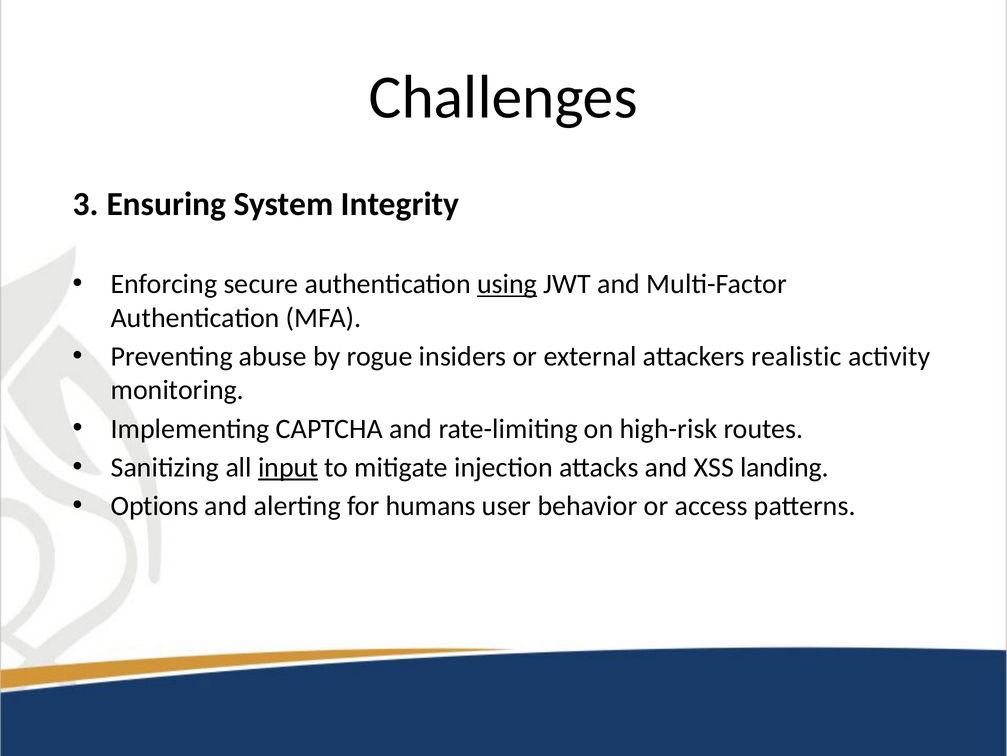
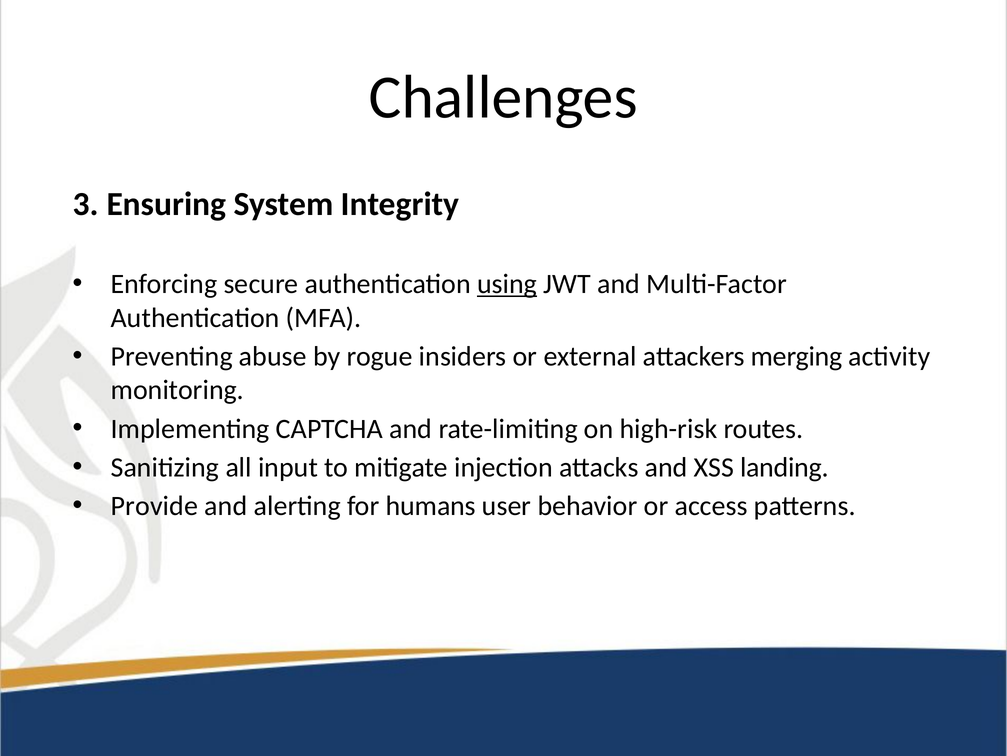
realistic: realistic -> merging
input underline: present -> none
Options: Options -> Provide
